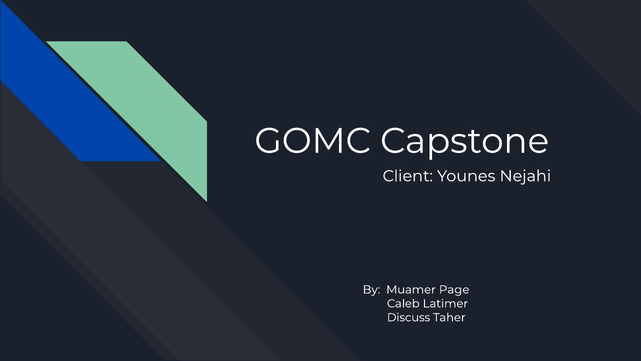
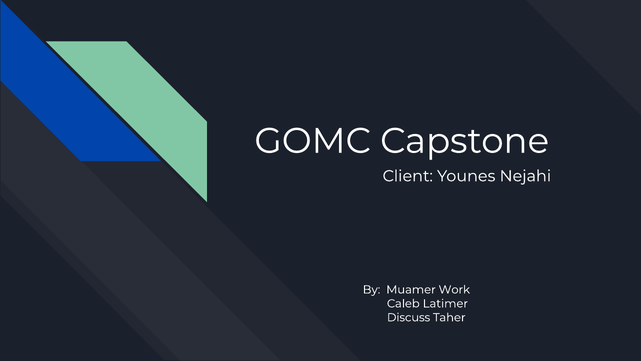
Page: Page -> Work
